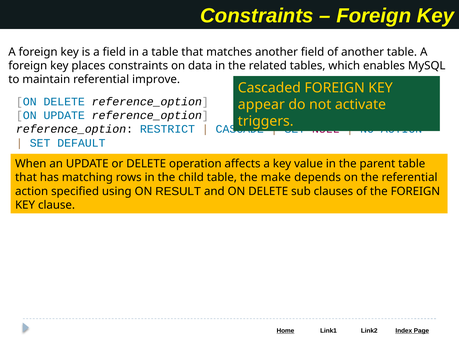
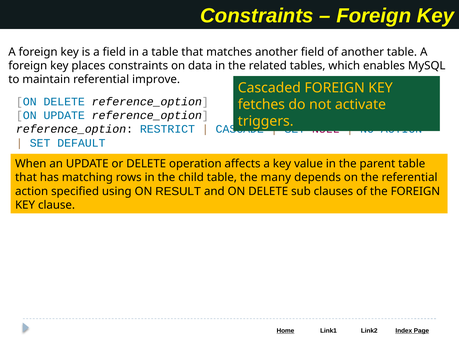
appear: appear -> fetches
make: make -> many
